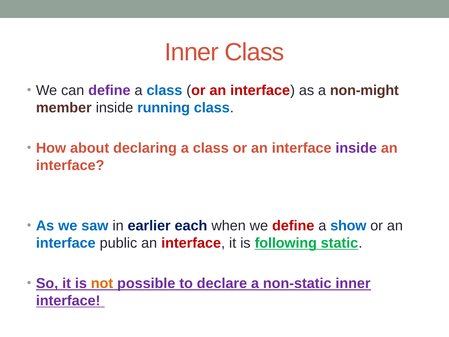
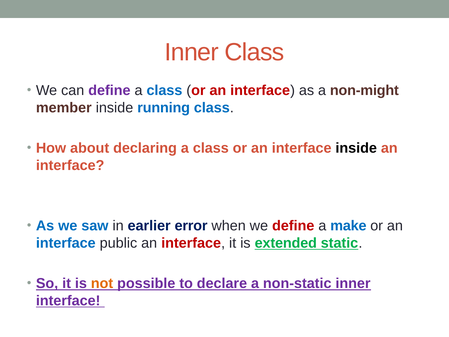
inside at (356, 148) colour: purple -> black
each: each -> error
show: show -> make
following: following -> extended
